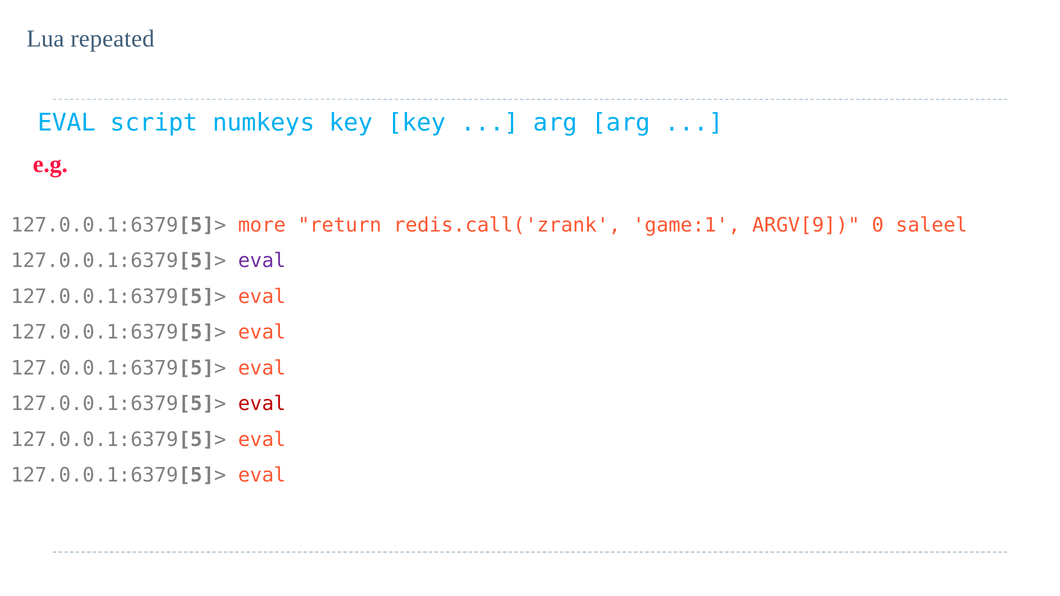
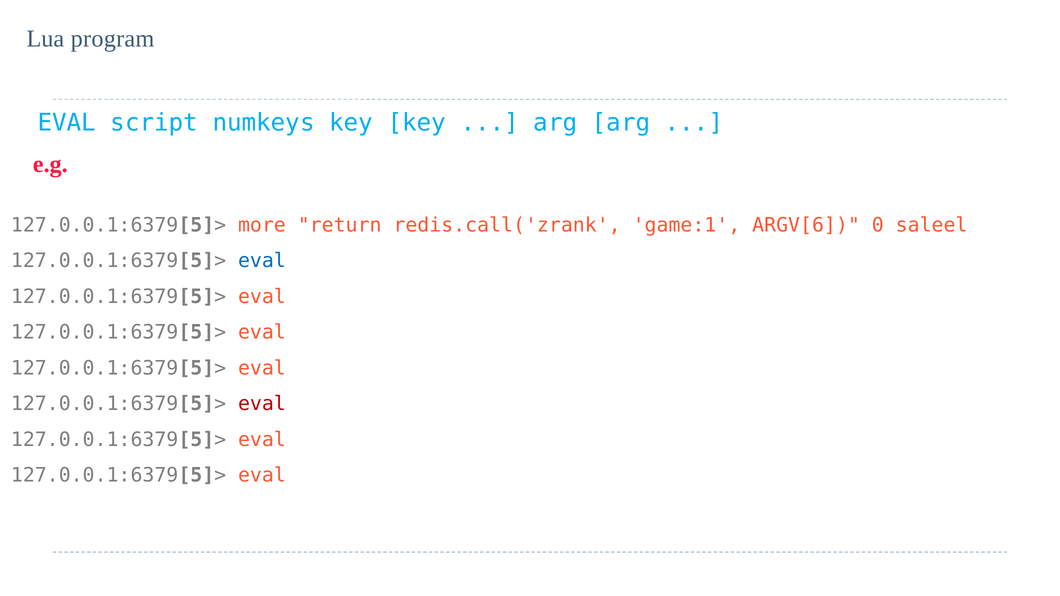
repeated: repeated -> program
ARGV[9: ARGV[9 -> ARGV[6
eval at (262, 261) colour: purple -> blue
